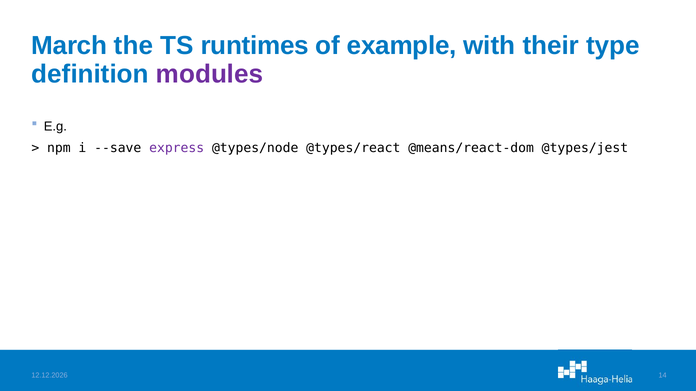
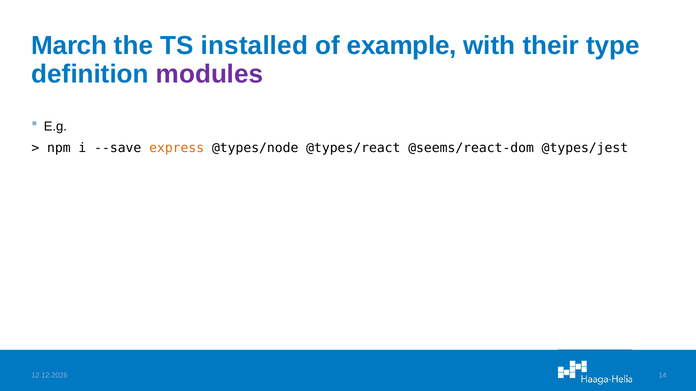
runtimes: runtimes -> installed
express colour: purple -> orange
@means/react-dom: @means/react-dom -> @seems/react-dom
